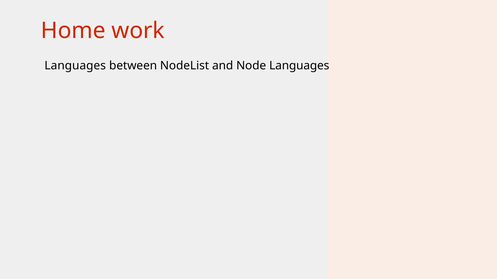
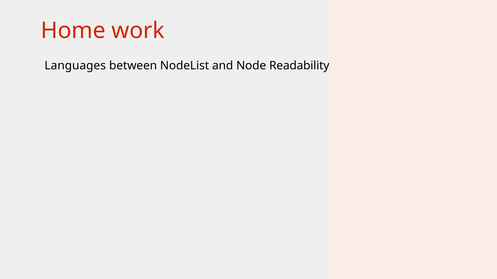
Node Languages: Languages -> Readability
